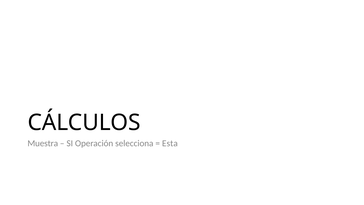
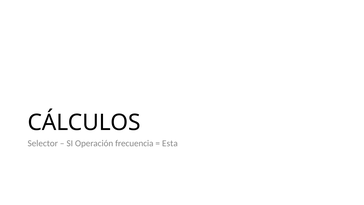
Muestra: Muestra -> Selector
selecciona: selecciona -> frecuencia
